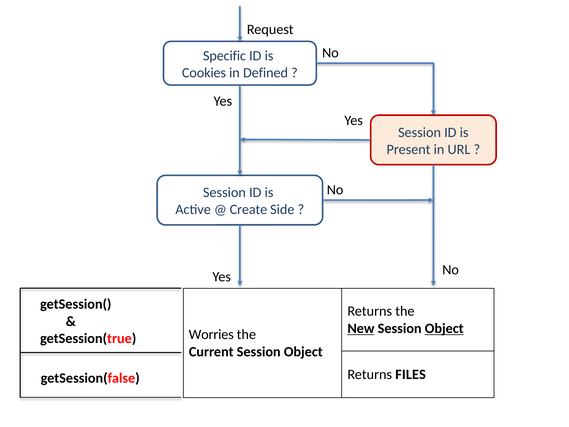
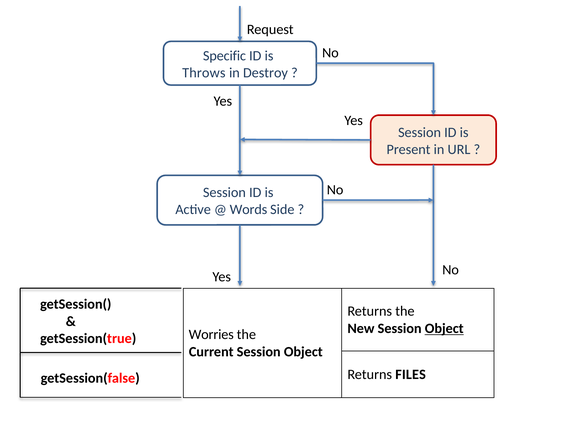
Cookies: Cookies -> Throws
Defined: Defined -> Destroy
Create: Create -> Words
New underline: present -> none
